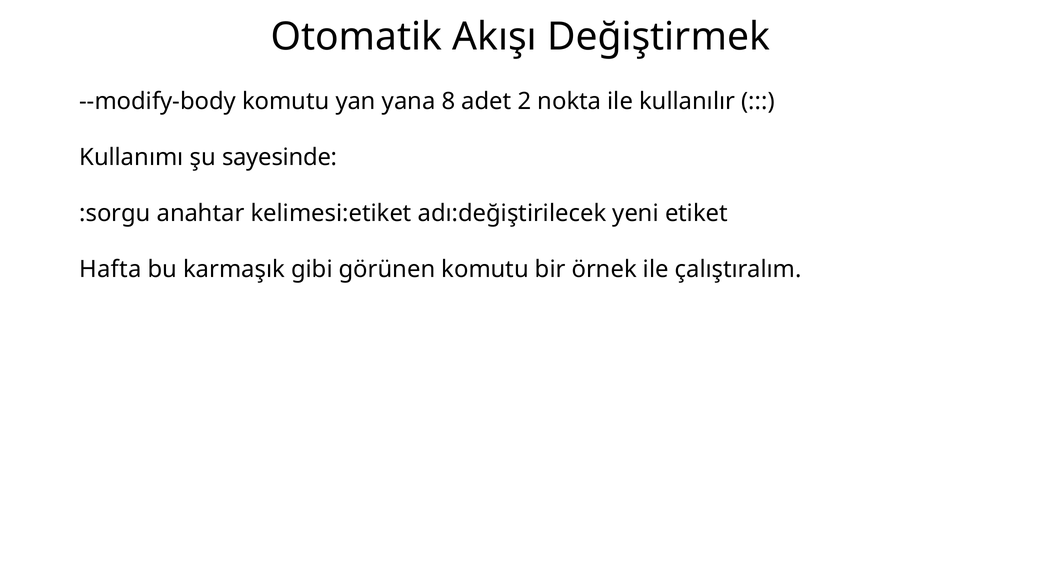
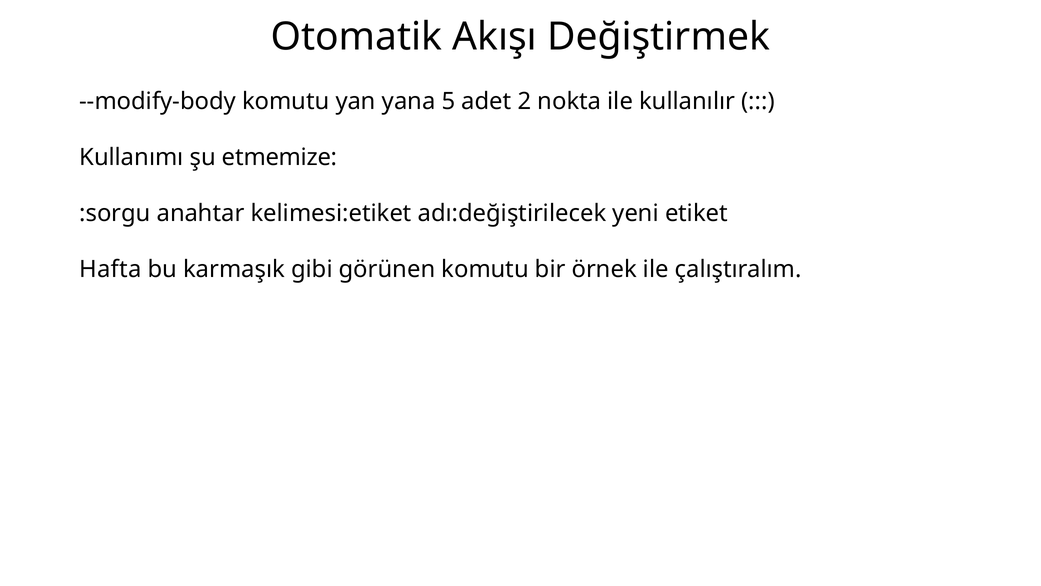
8: 8 -> 5
sayesinde: sayesinde -> etmemize
